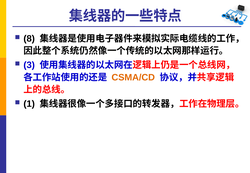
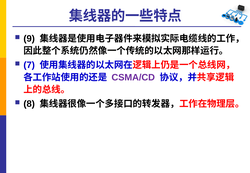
8: 8 -> 9
3: 3 -> 7
CSMA/CD colour: orange -> purple
1: 1 -> 8
